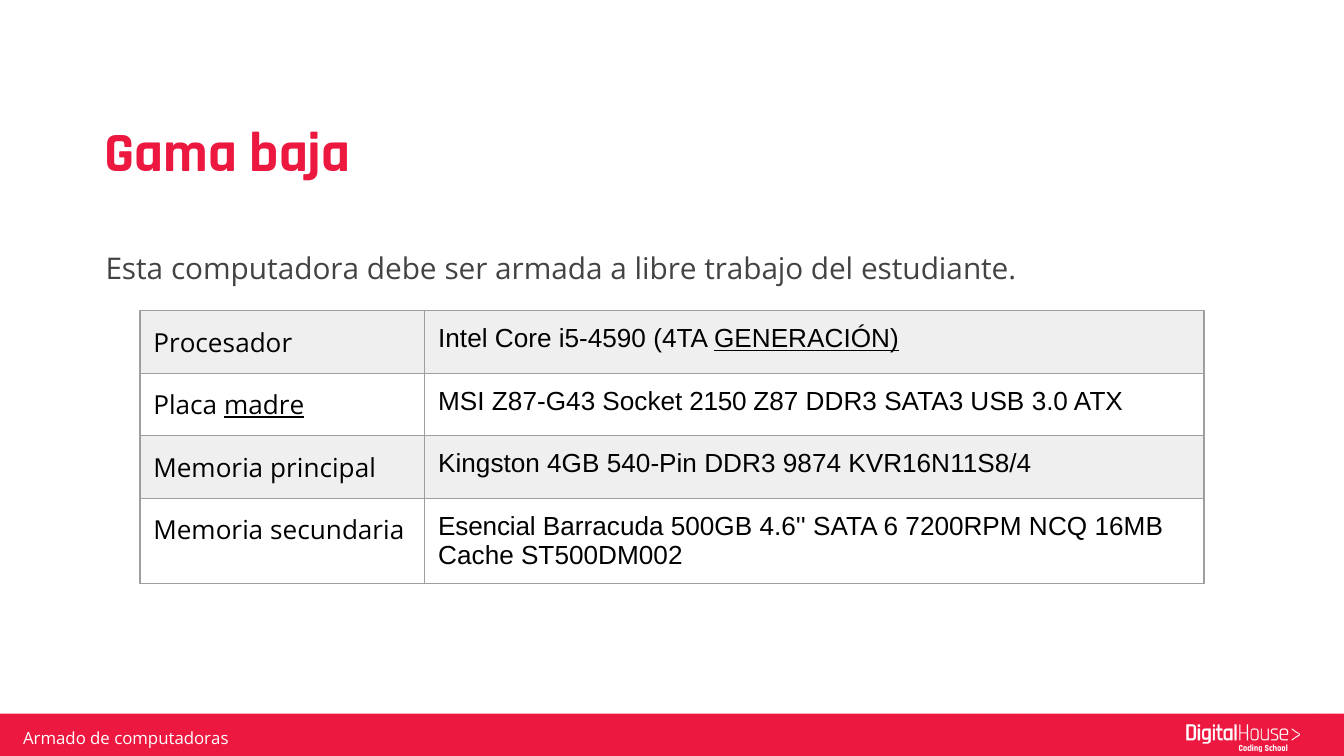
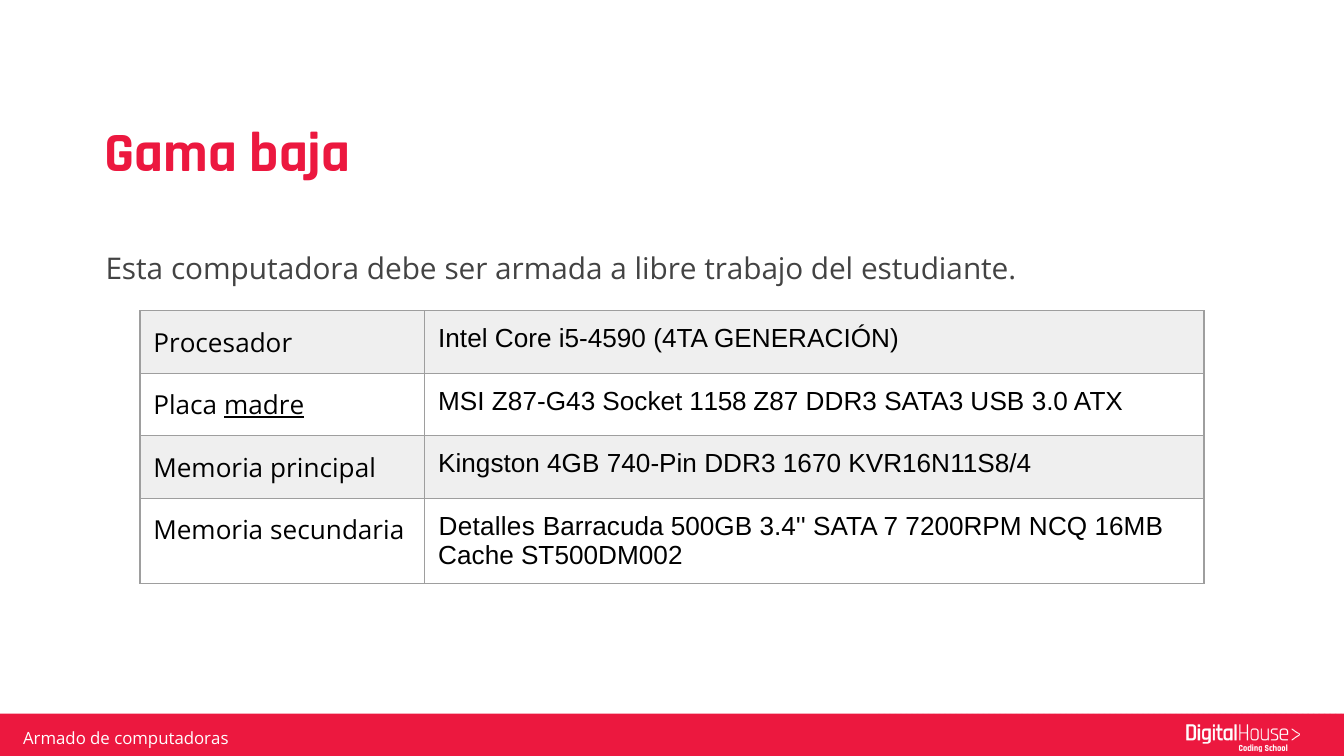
GENERACIÓN underline: present -> none
2150: 2150 -> 1158
540-Pin: 540-Pin -> 740-Pin
9874: 9874 -> 1670
Esencial: Esencial -> Detalles
4.6: 4.6 -> 3.4
6: 6 -> 7
